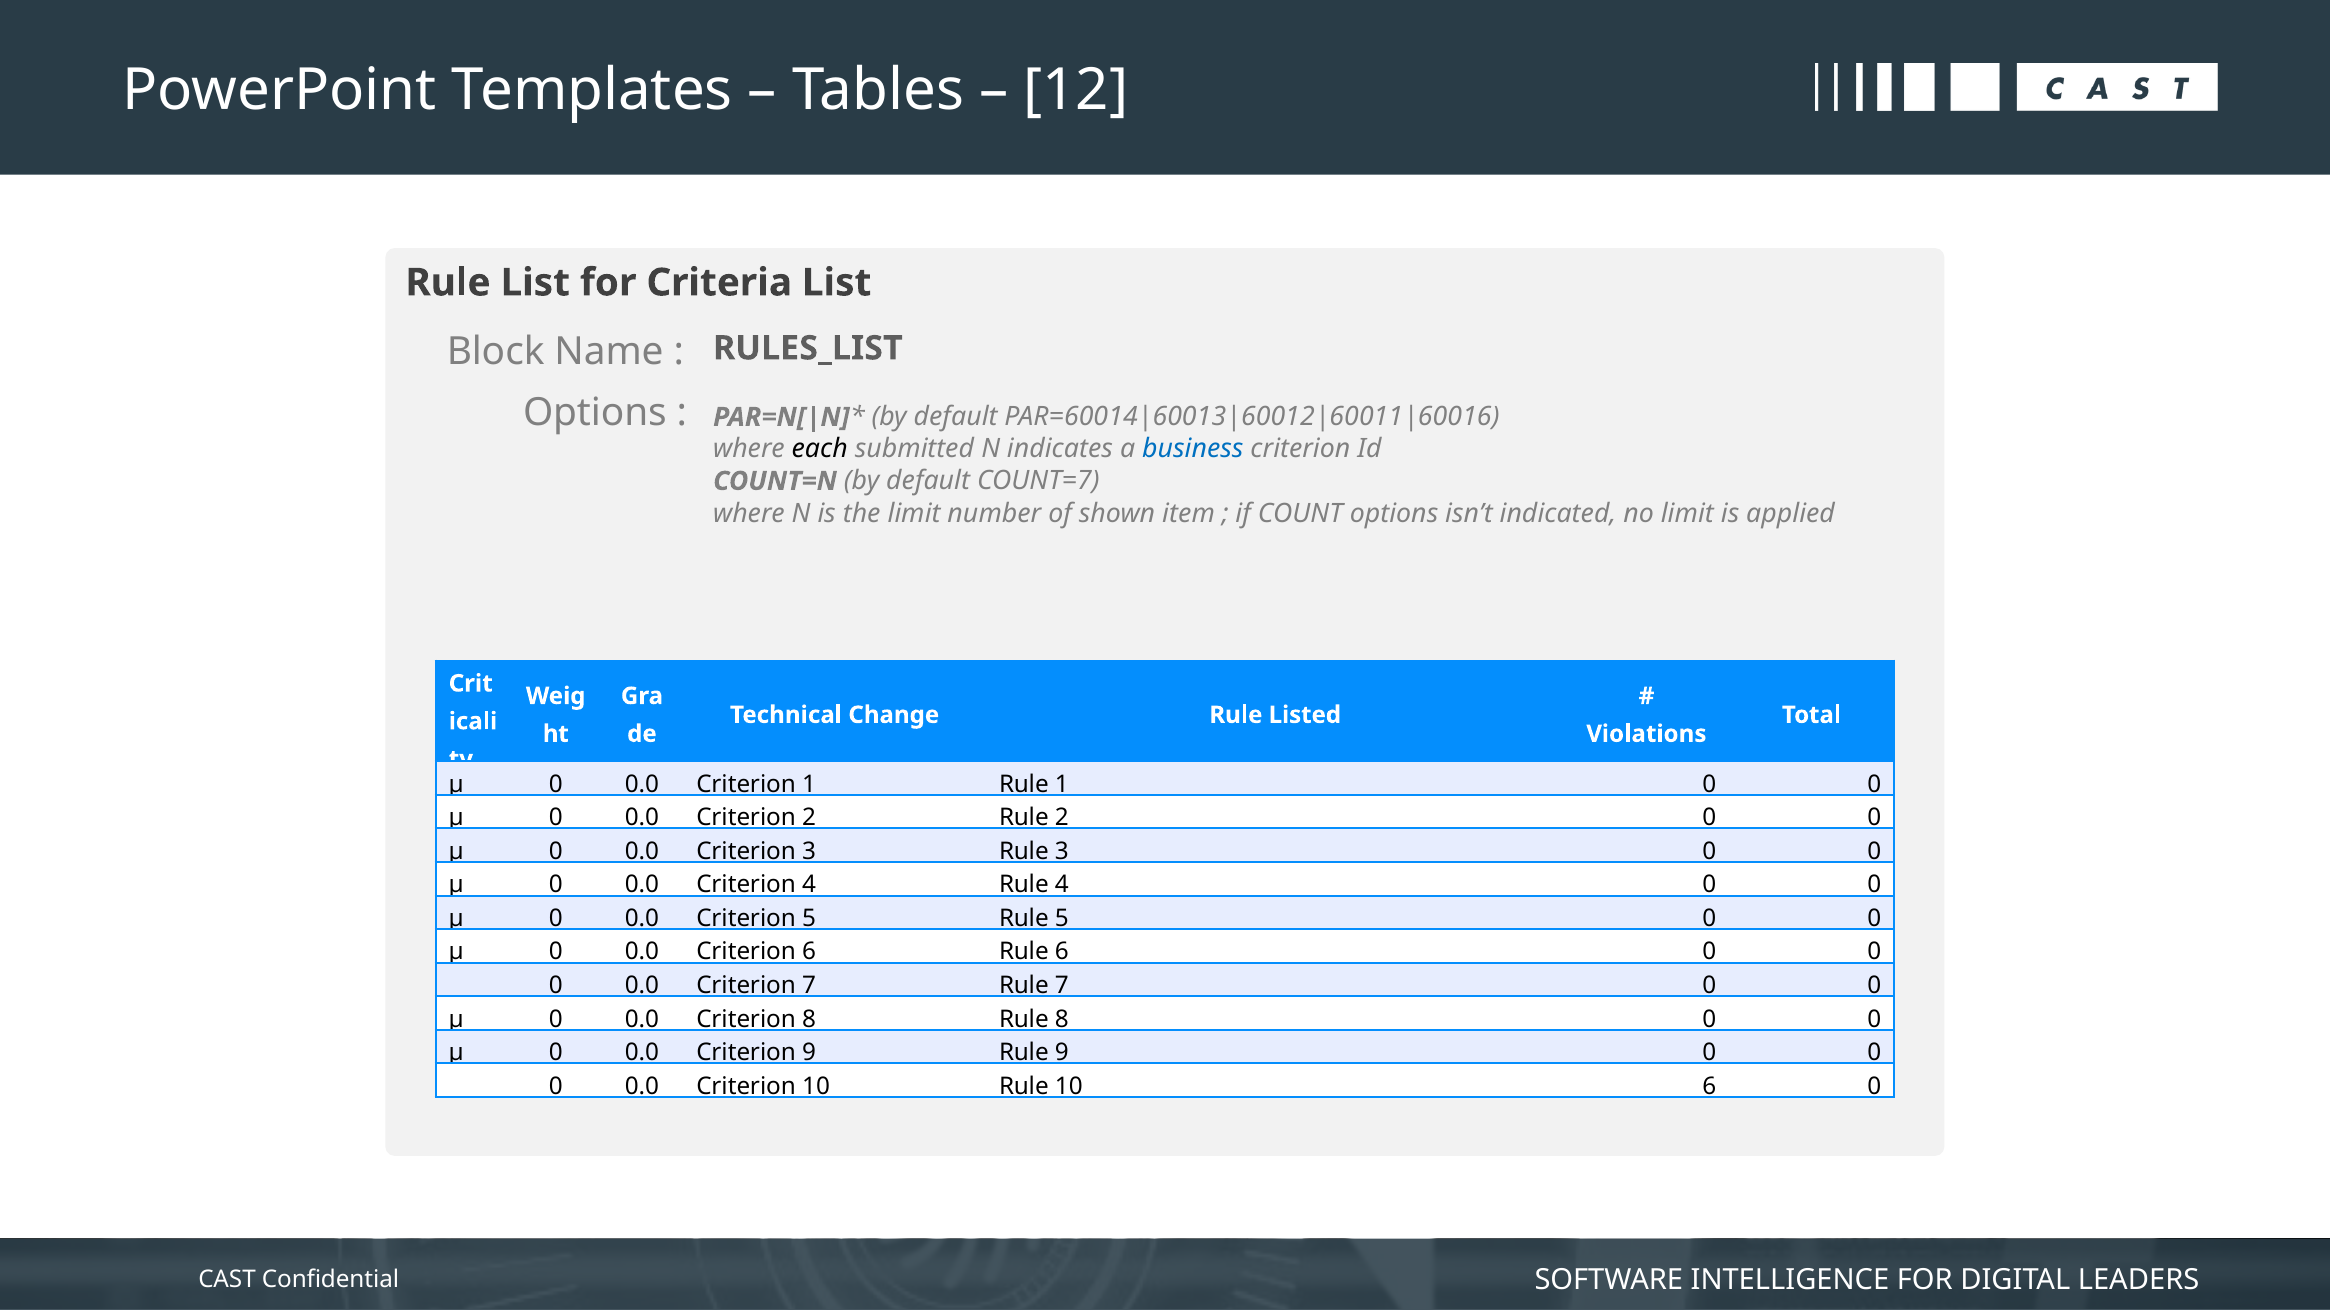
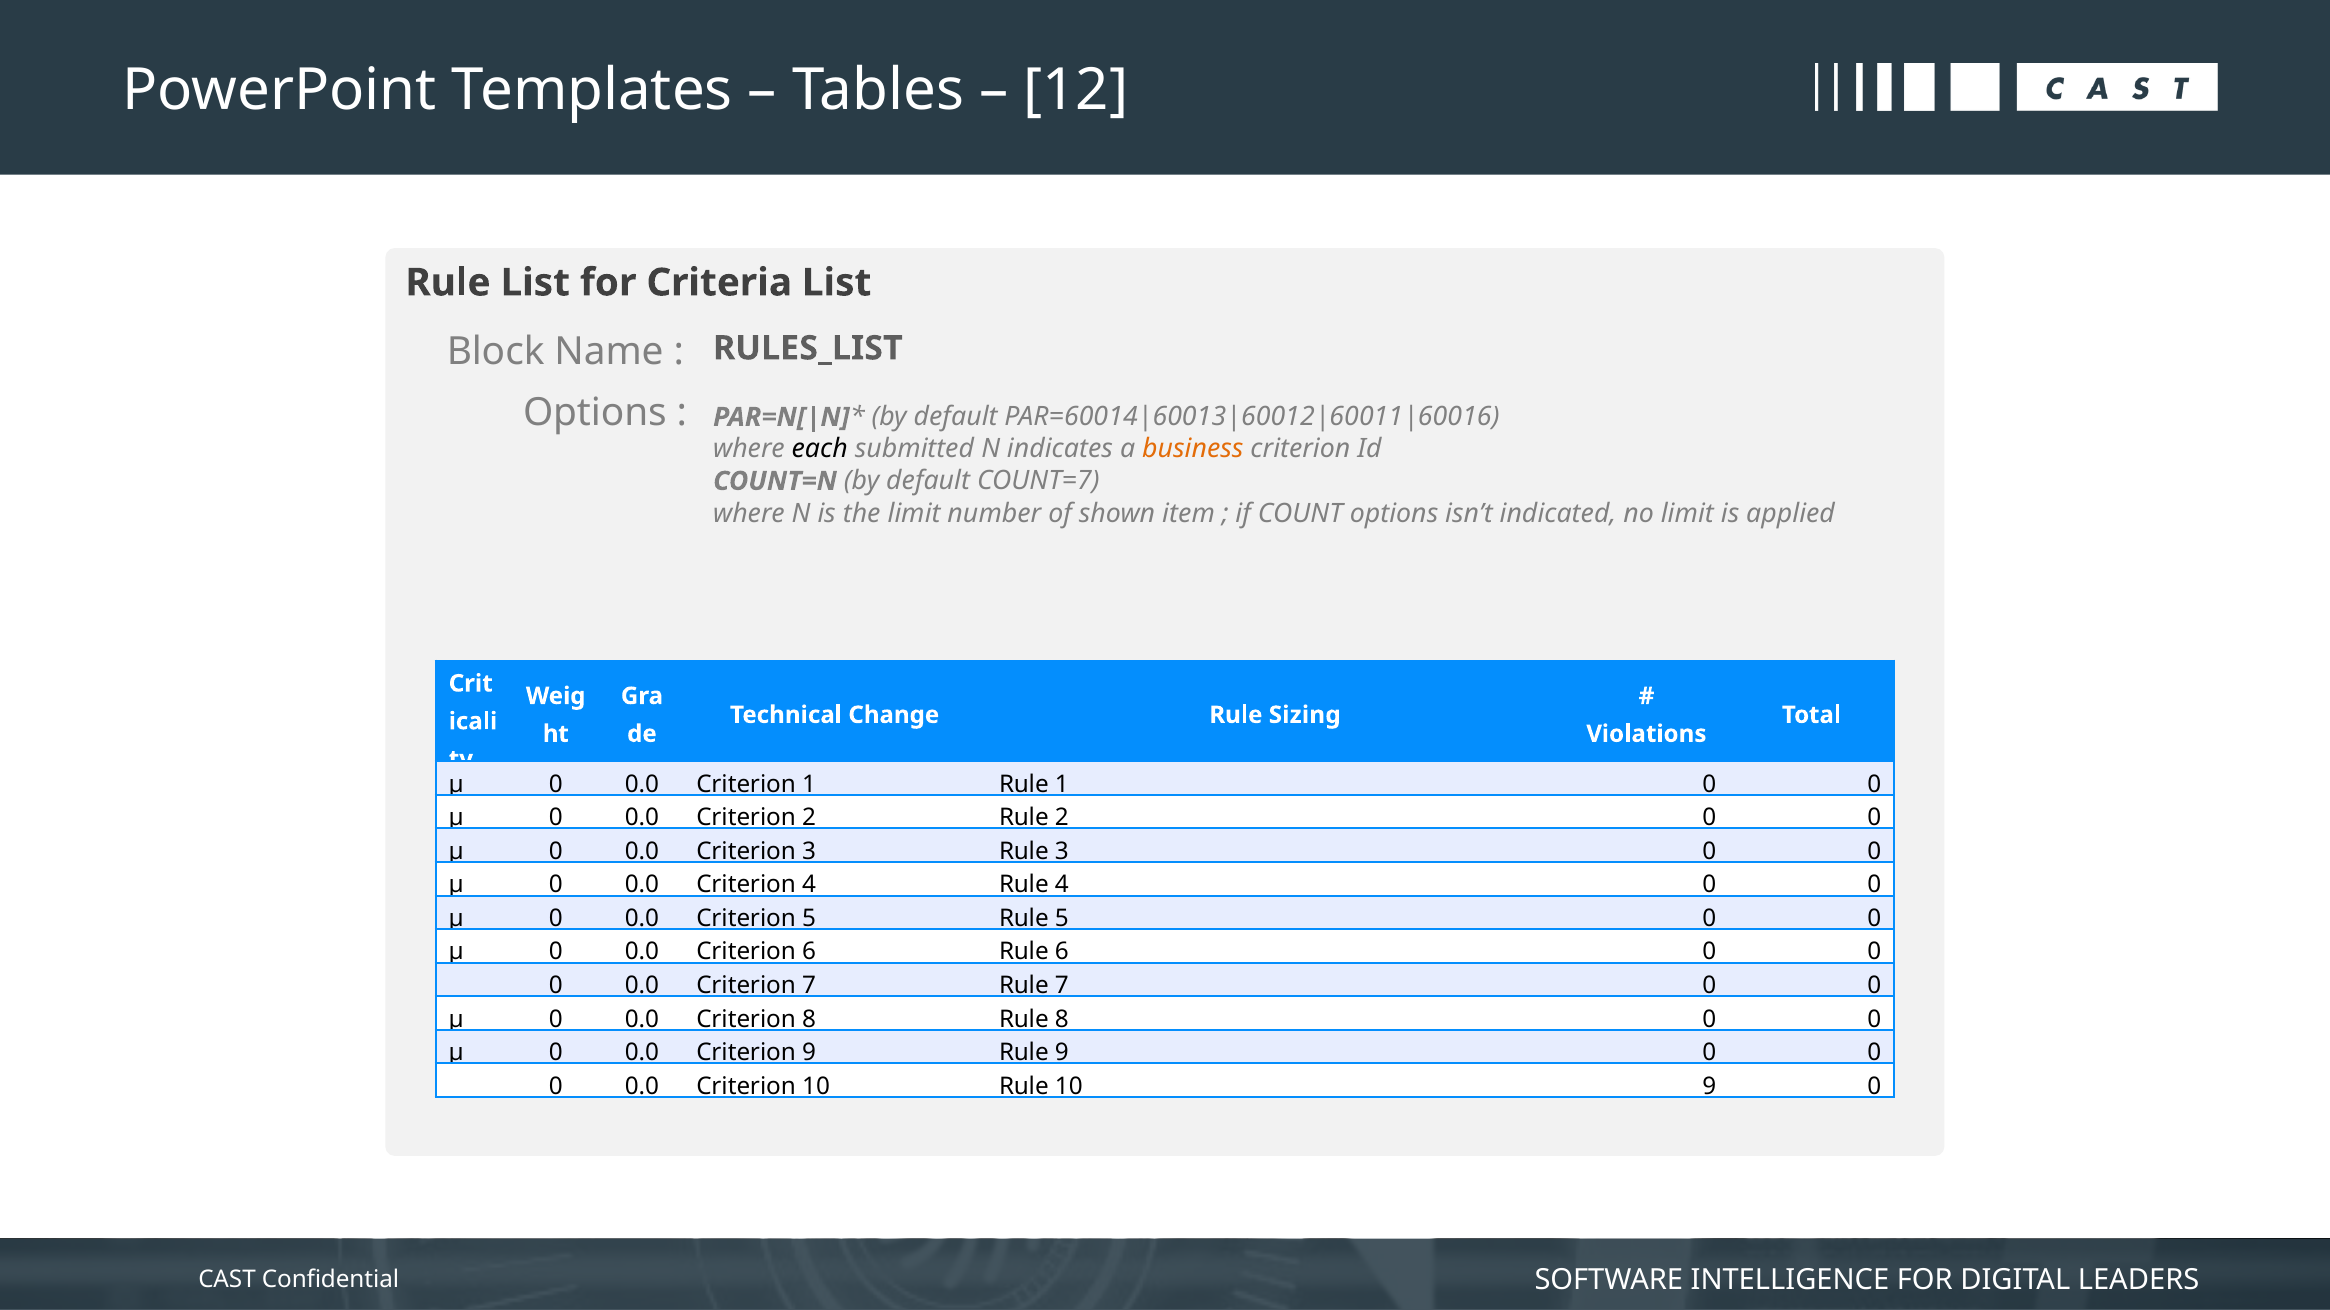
business colour: blue -> orange
Listed: Listed -> Sizing
10 6: 6 -> 9
